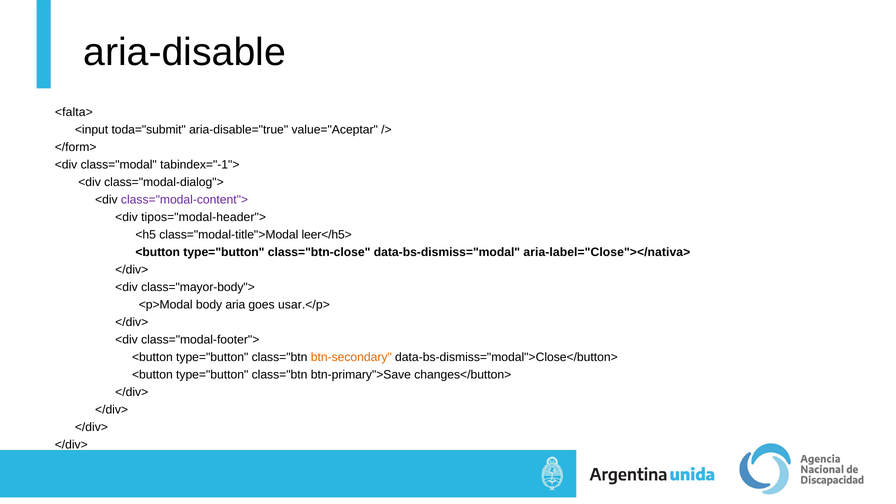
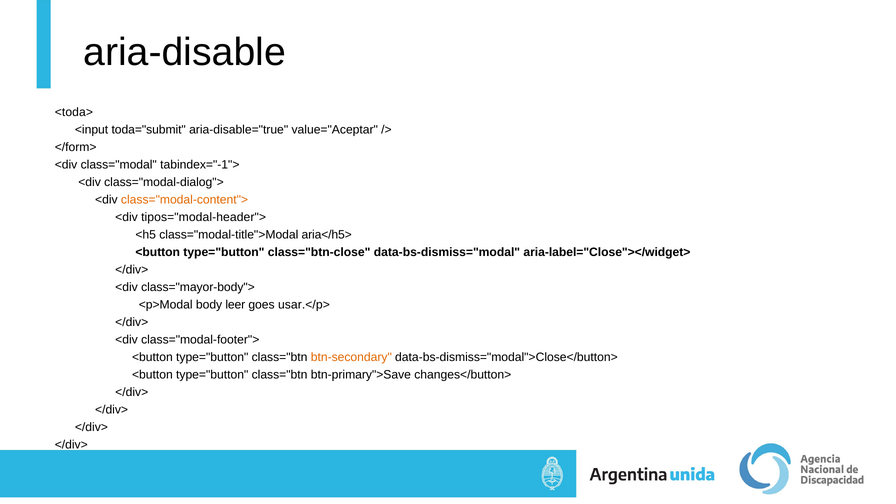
<falta>: <falta> -> <toda>
class="modal-content"> colour: purple -> orange
leer</h5>: leer</h5> -> aria</h5>
aria-label="Close"></nativa>: aria-label="Close"></nativa> -> aria-label="Close"></widget>
aria: aria -> leer
